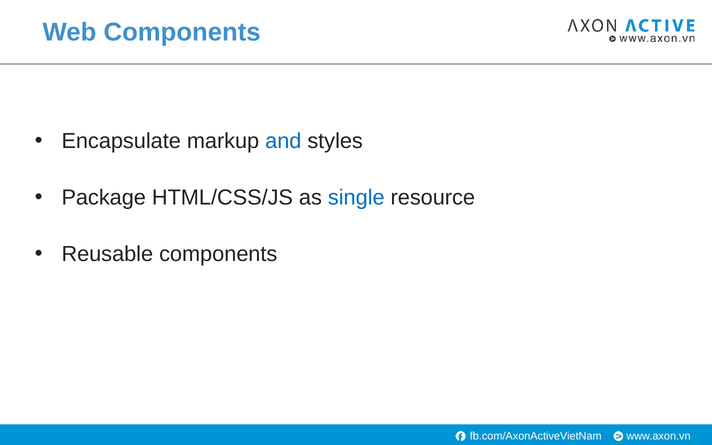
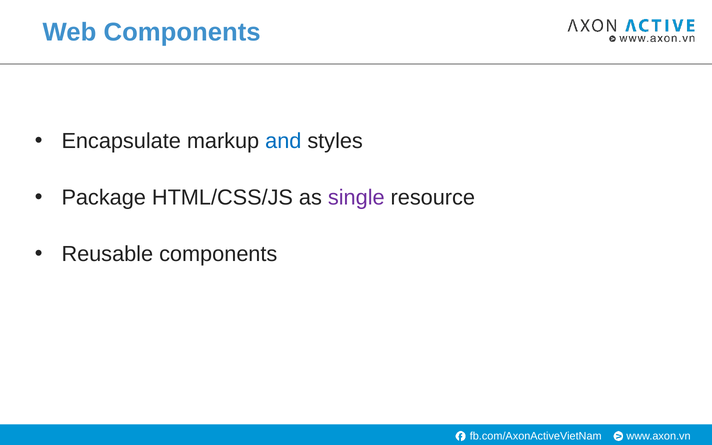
single colour: blue -> purple
